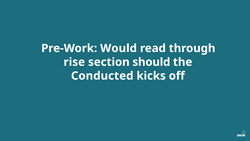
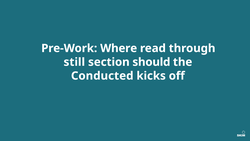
Would: Would -> Where
rise: rise -> still
